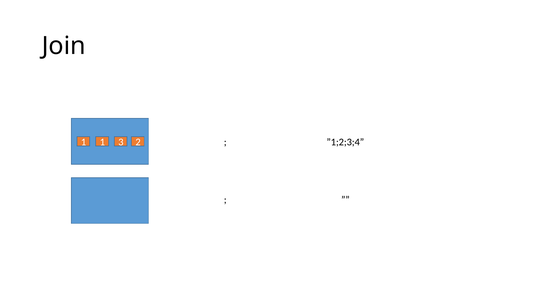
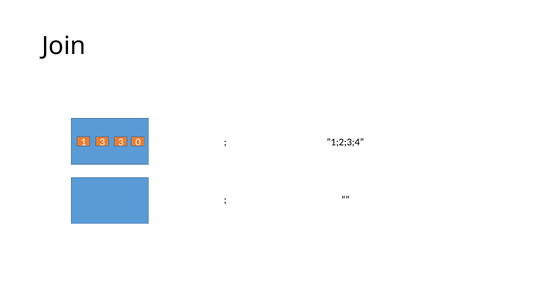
1 1: 1 -> 3
2: 2 -> 0
